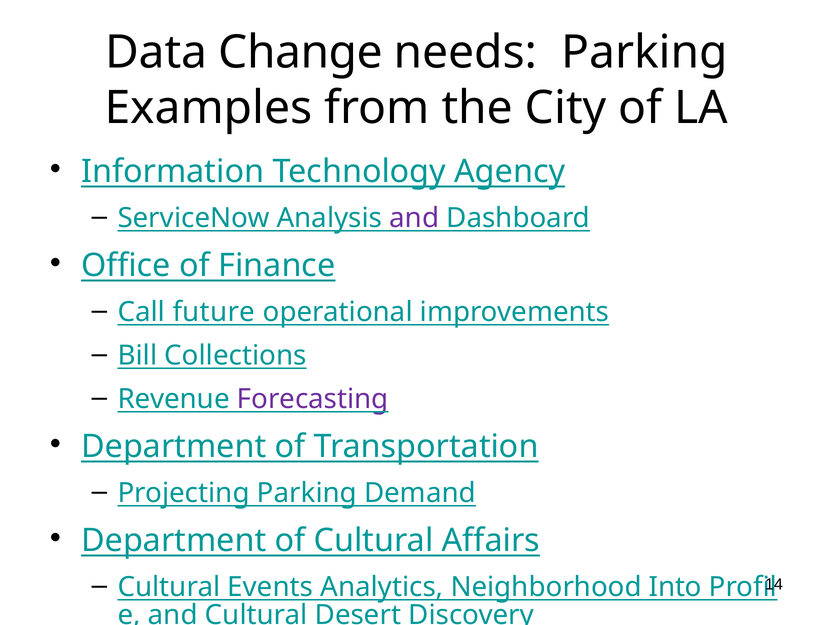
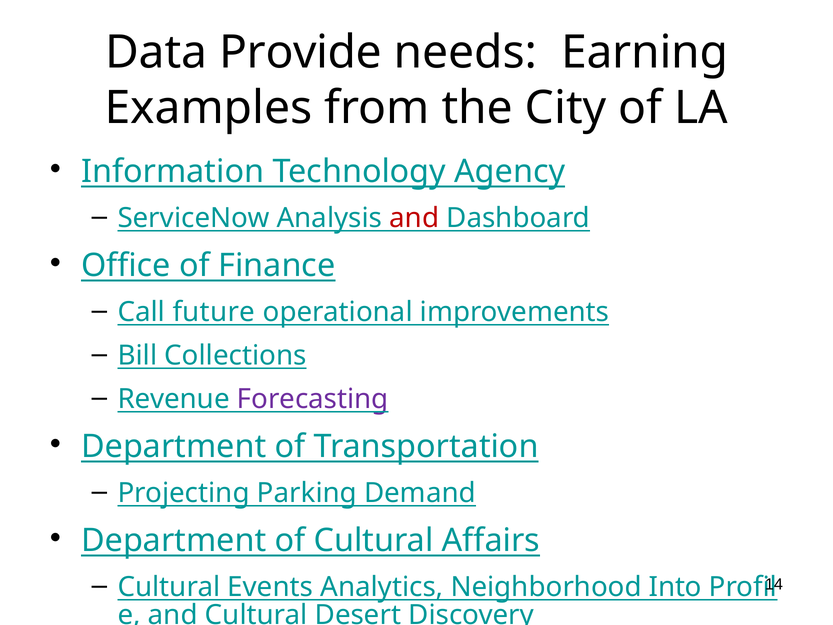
Change: Change -> Provide
needs Parking: Parking -> Earning
and at (414, 218) colour: purple -> red
